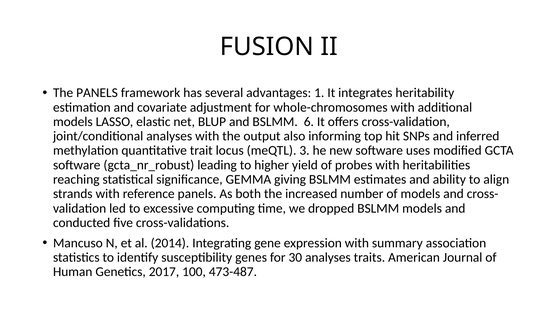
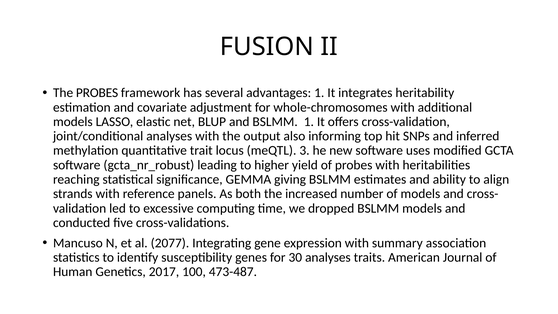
The PANELS: PANELS -> PROBES
BSLMM 6: 6 -> 1
2014: 2014 -> 2077
